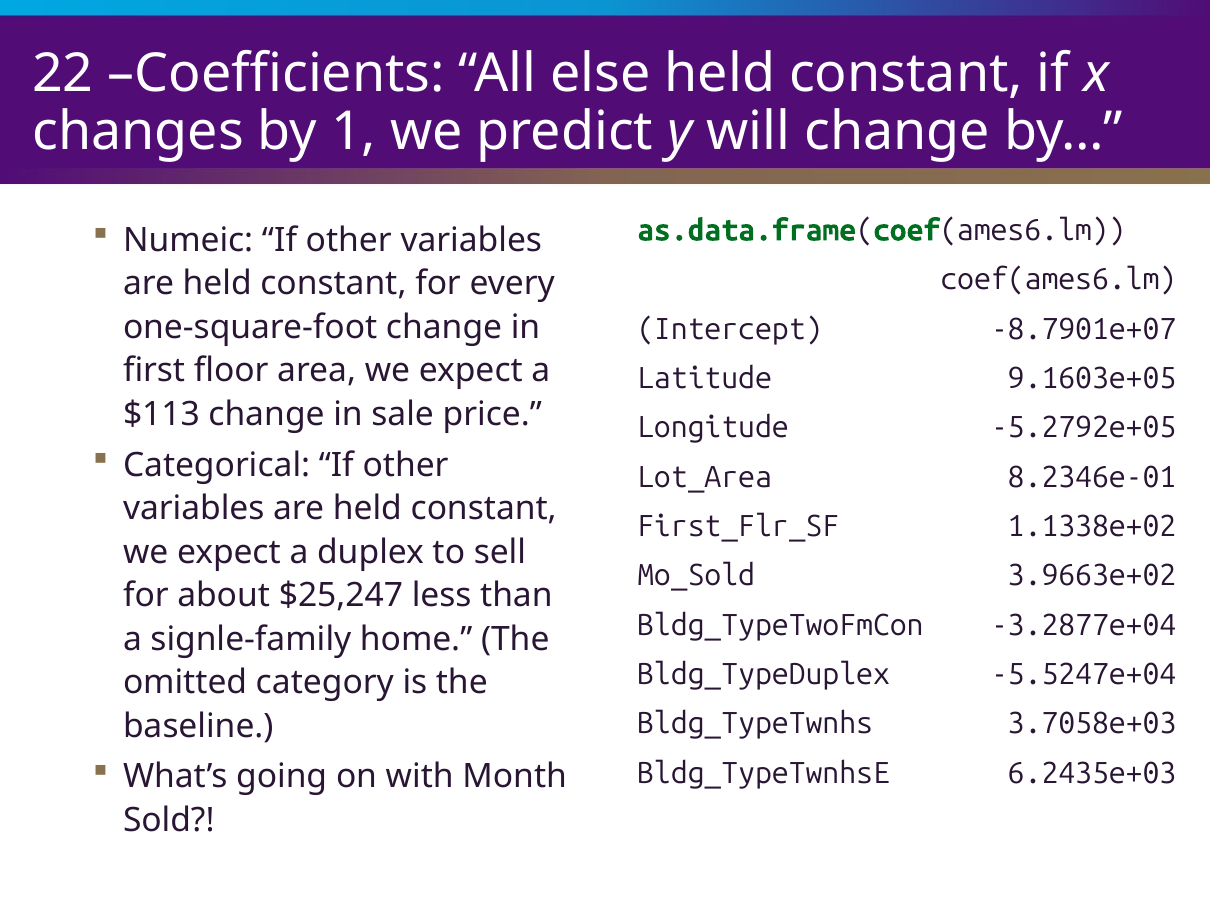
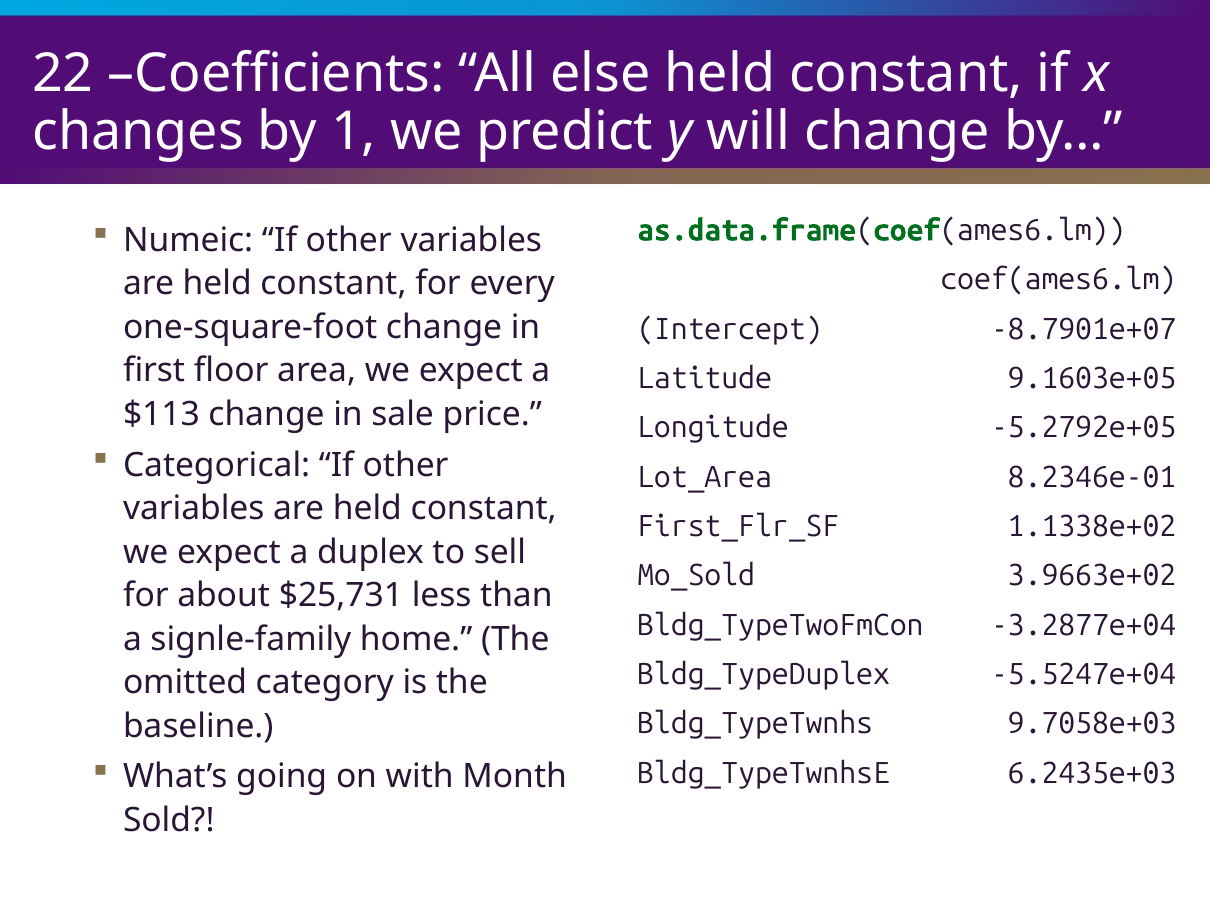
$25,247: $25,247 -> $25,731
3.7058e+03: 3.7058e+03 -> 9.7058e+03
